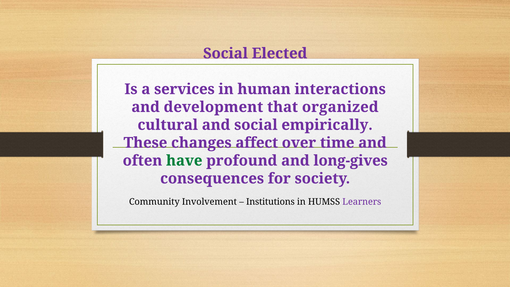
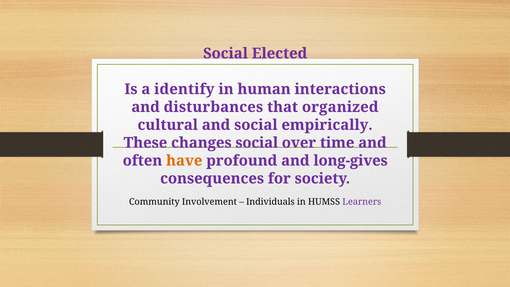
services: services -> identify
development: development -> disturbances
changes affect: affect -> social
have colour: green -> orange
Institutions: Institutions -> Individuals
